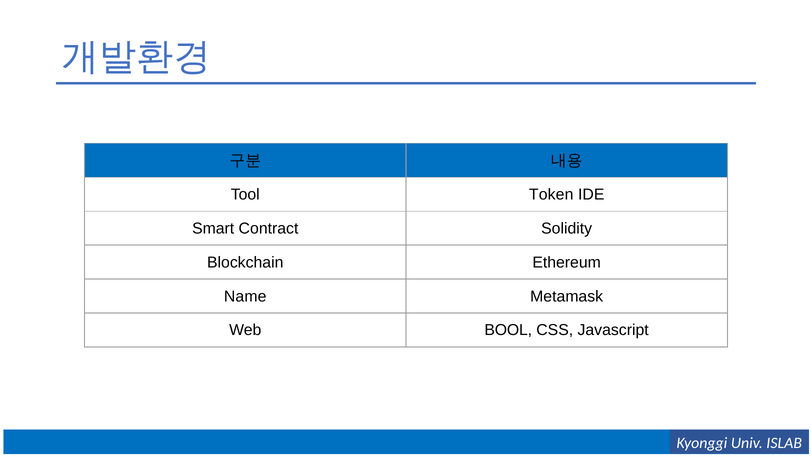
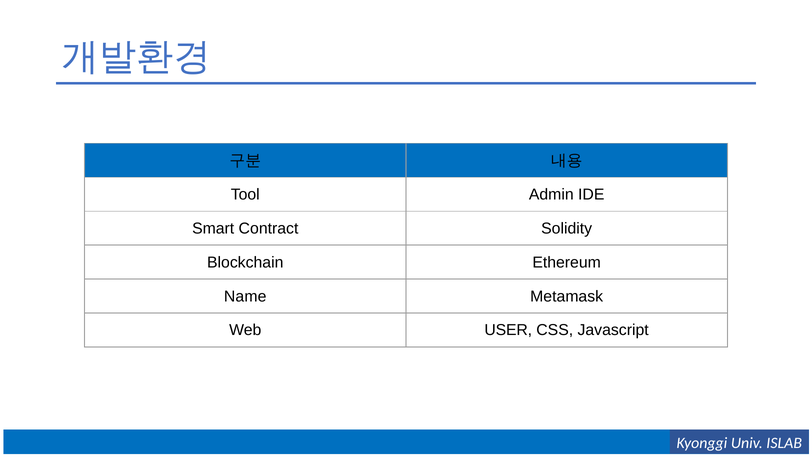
Token: Token -> Admin
BOOL: BOOL -> USER
